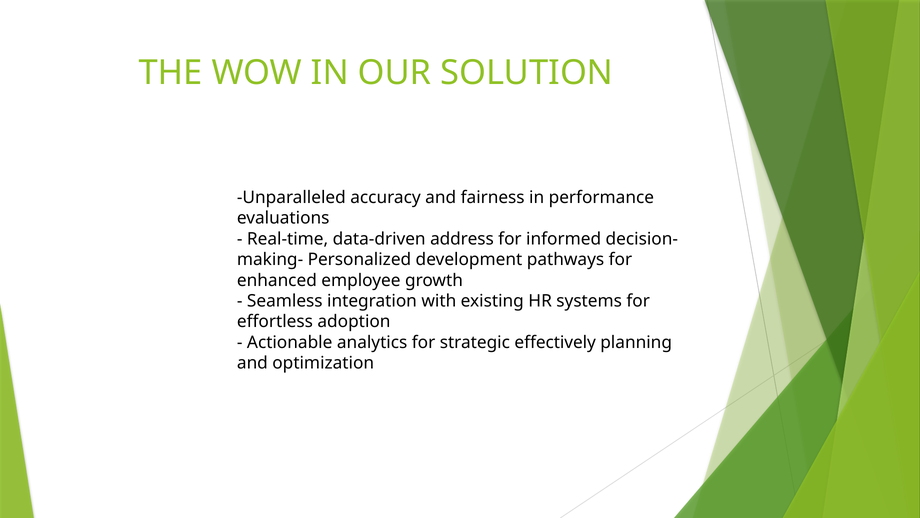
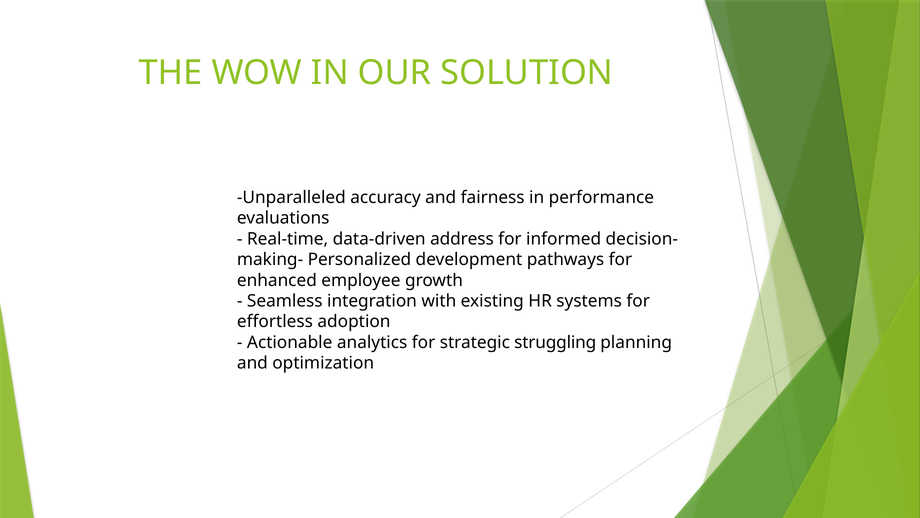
effectively: effectively -> struggling
